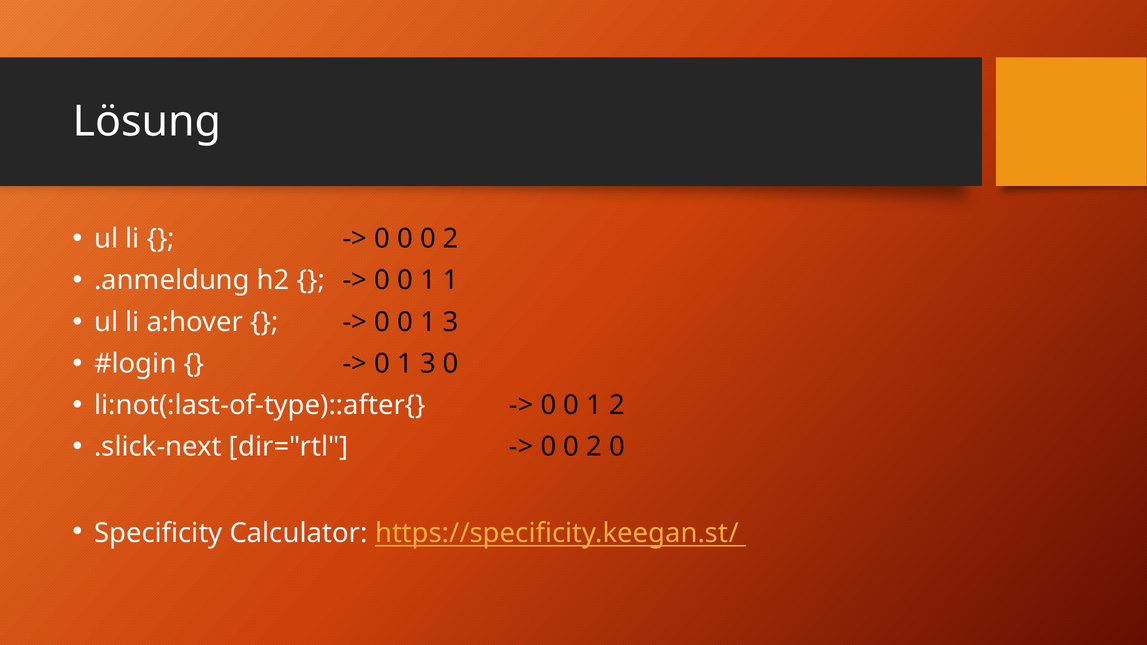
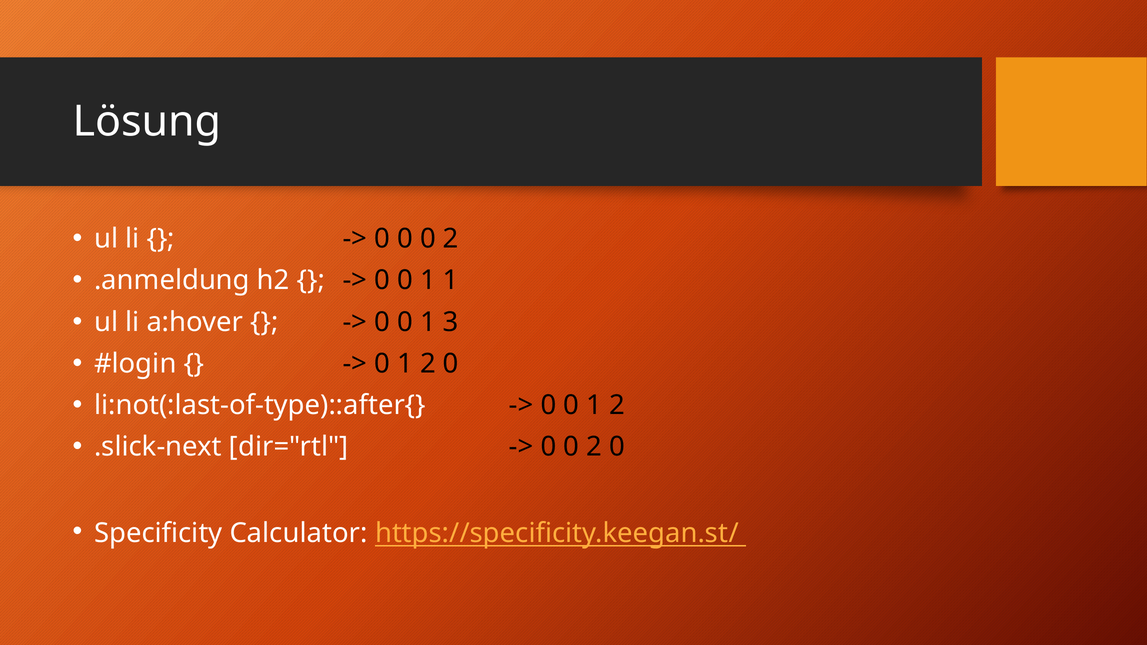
3 at (428, 364): 3 -> 2
